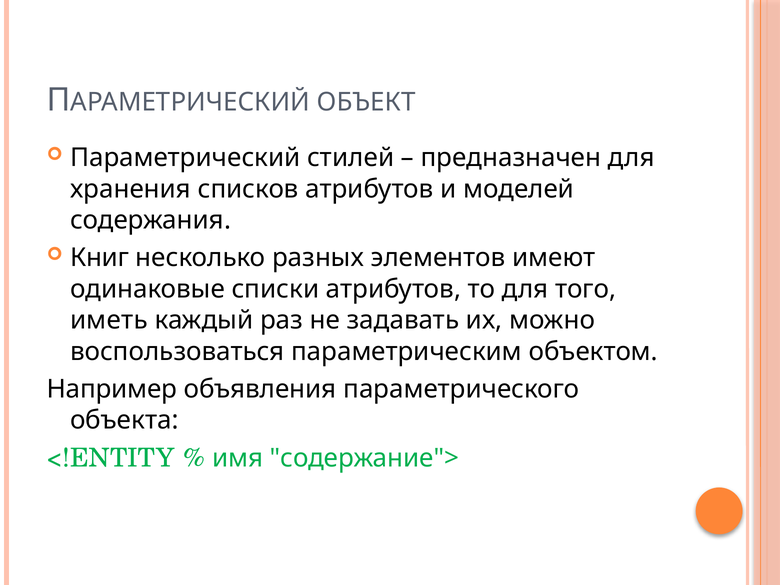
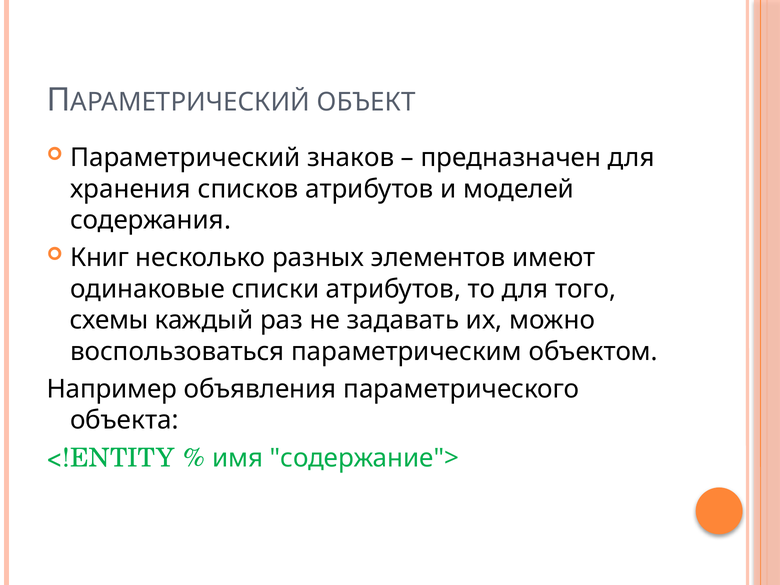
стилей: стилей -> знаков
иметь: иметь -> схемы
